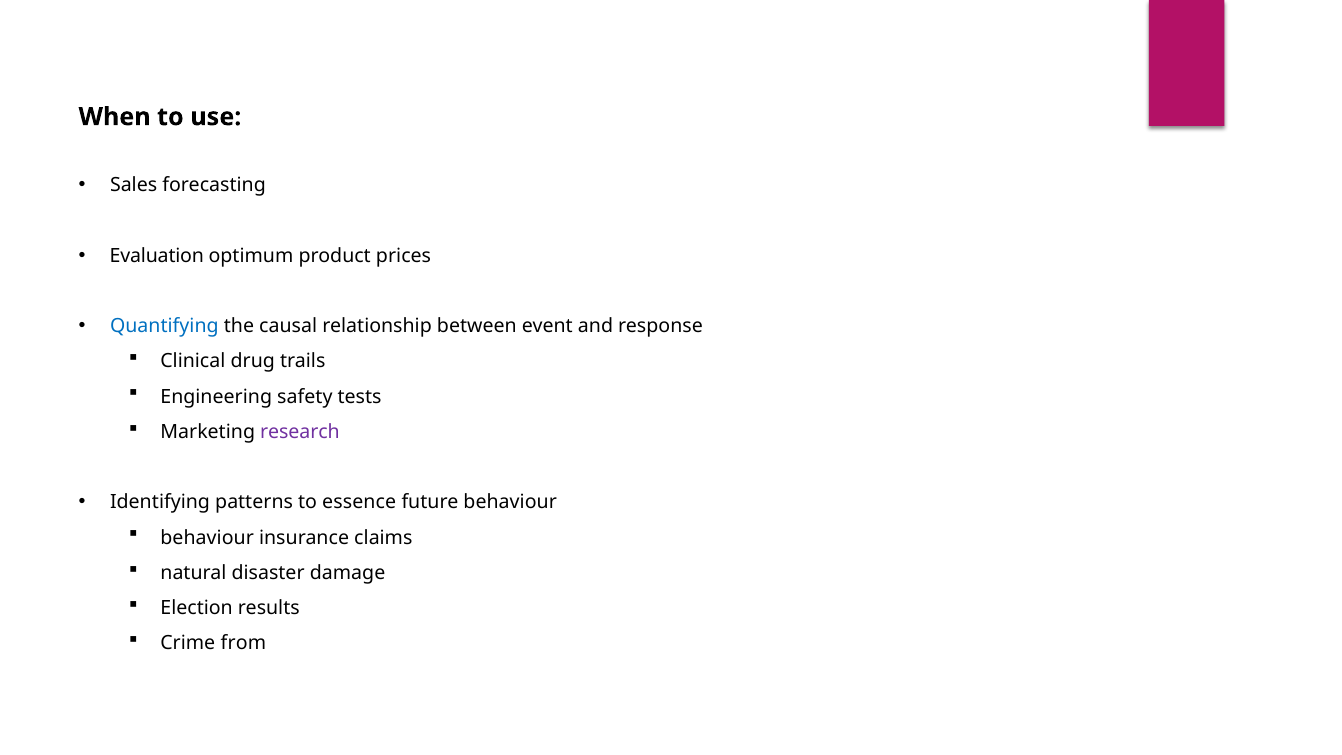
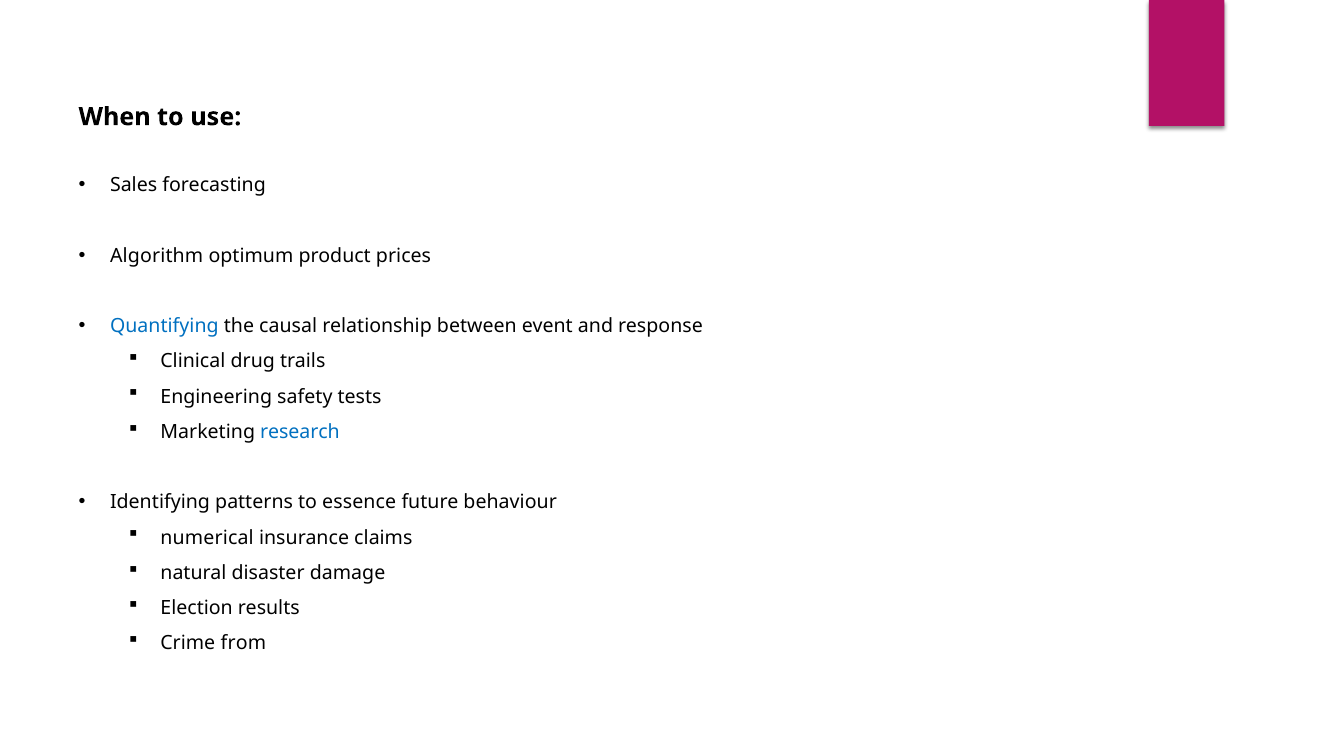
Evaluation: Evaluation -> Algorithm
research colour: purple -> blue
behaviour at (207, 538): behaviour -> numerical
